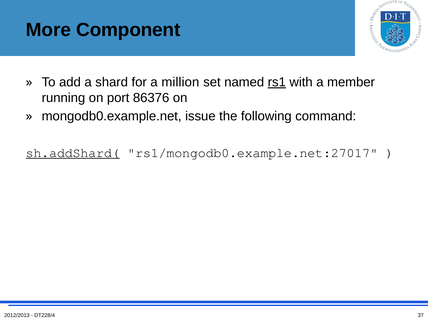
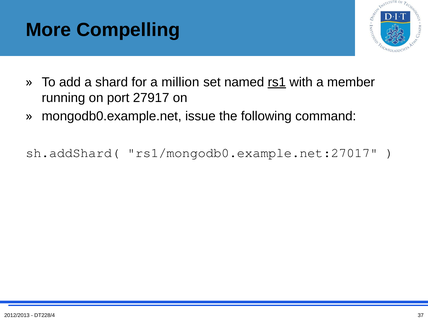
Component: Component -> Compelling
86376: 86376 -> 27917
sh.addShard( underline: present -> none
